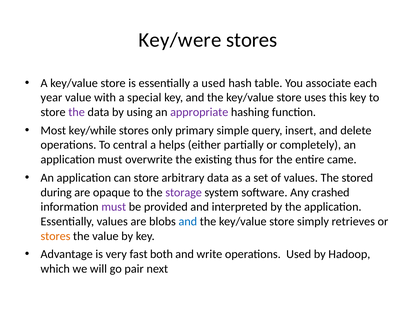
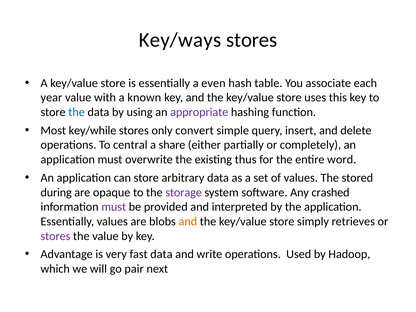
Key/were: Key/were -> Key/ways
a used: used -> even
special: special -> known
the at (77, 112) colour: purple -> blue
primary: primary -> convert
helps: helps -> share
came: came -> word
and at (188, 221) colour: blue -> orange
stores at (55, 236) colour: orange -> purple
fast both: both -> data
